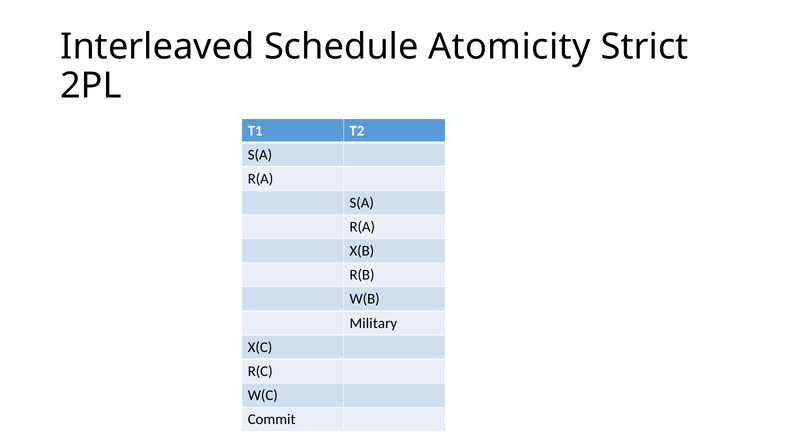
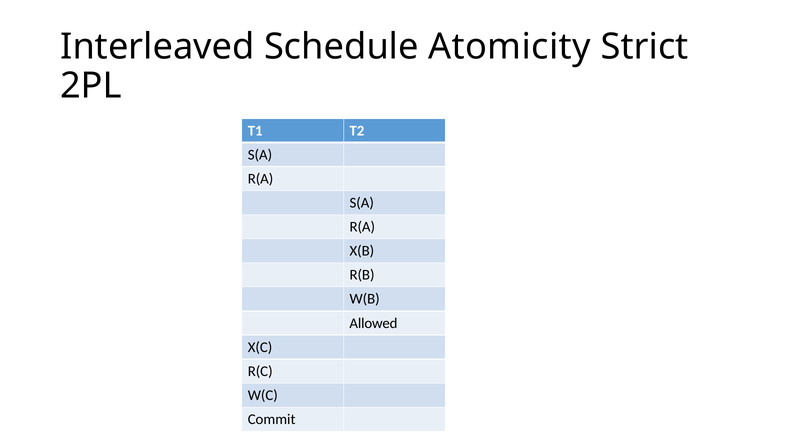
Military: Military -> Allowed
